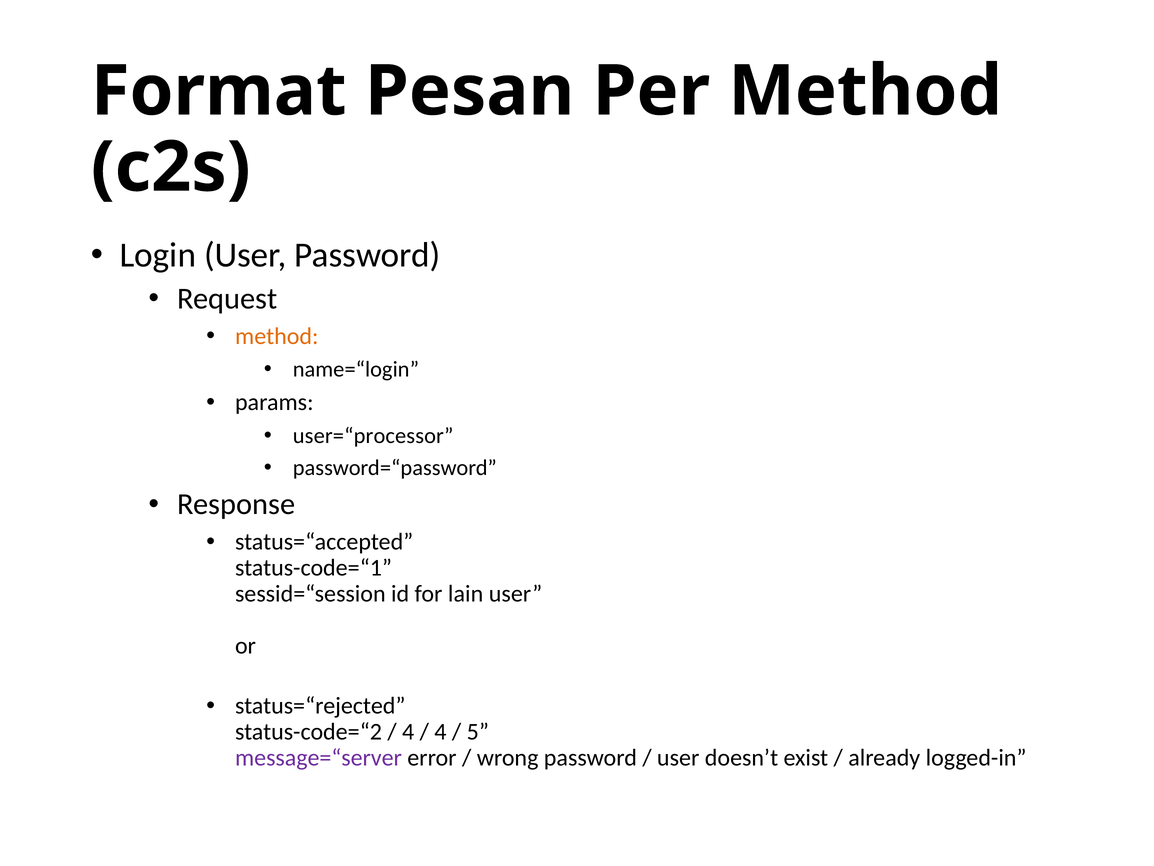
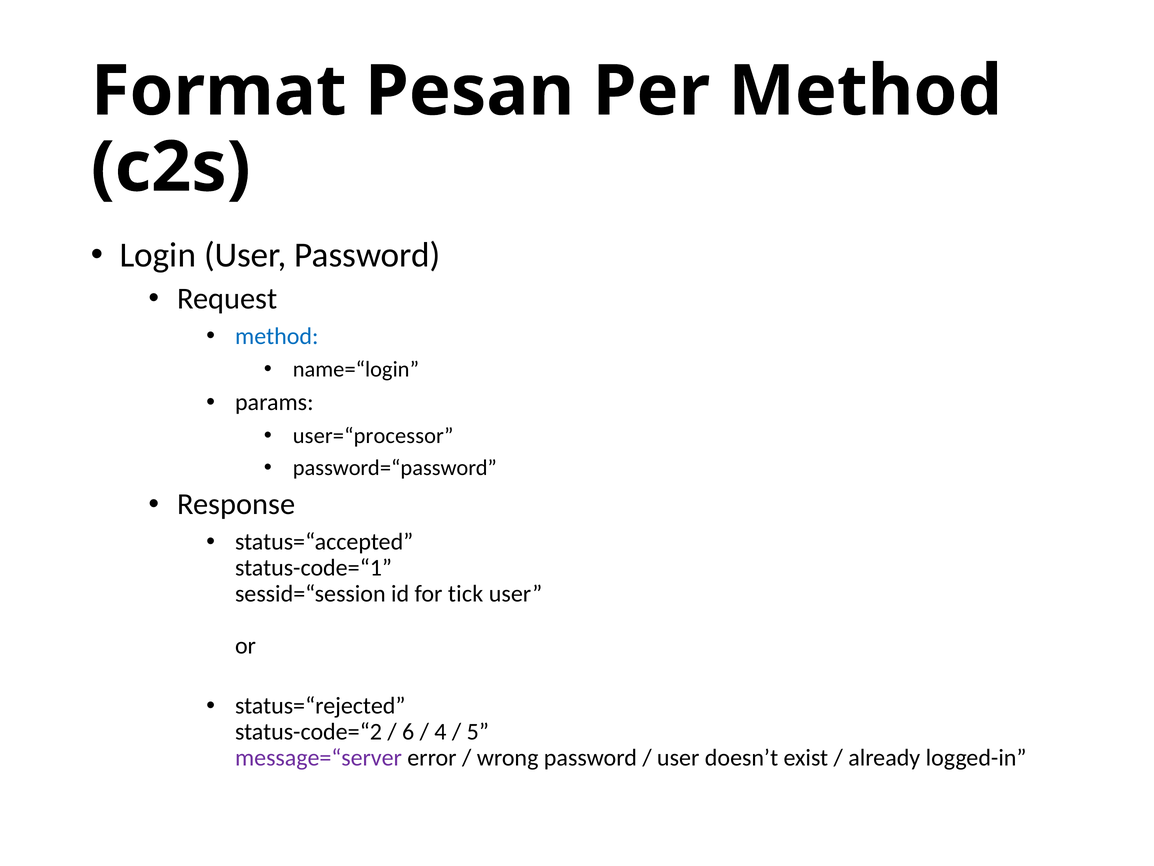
method at (277, 336) colour: orange -> blue
lain: lain -> tick
4 at (408, 731): 4 -> 6
